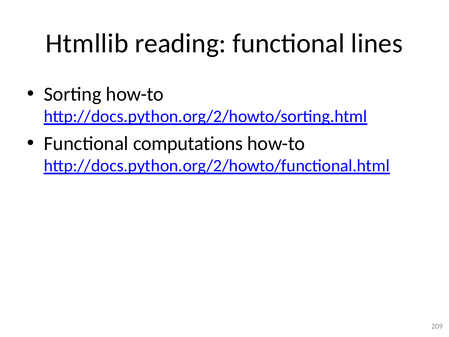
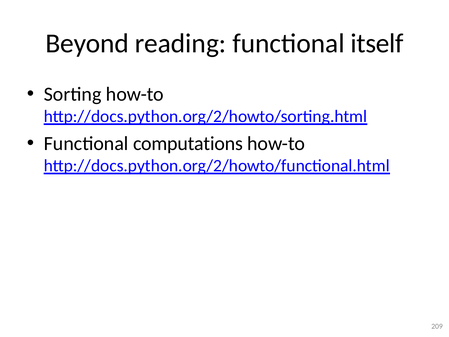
Htmllib: Htmllib -> Beyond
lines: lines -> itself
